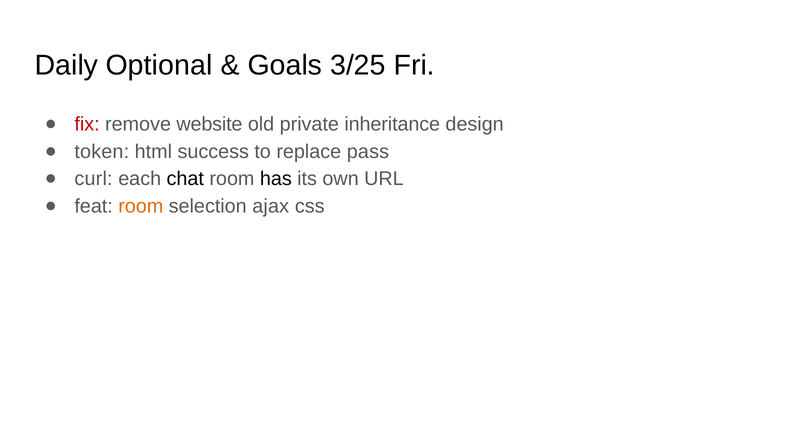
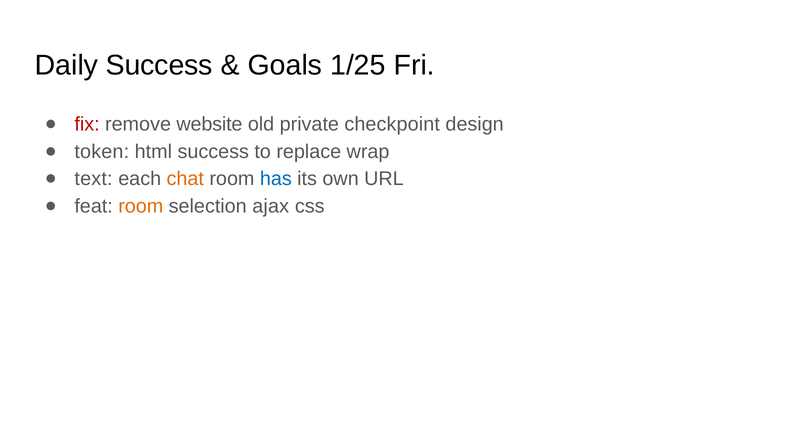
Daily Optional: Optional -> Success
3/25: 3/25 -> 1/25
inheritance: inheritance -> checkpoint
pass: pass -> wrap
curl: curl -> text
chat colour: black -> orange
has colour: black -> blue
